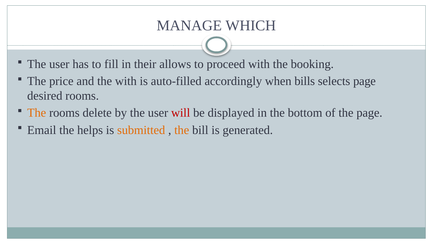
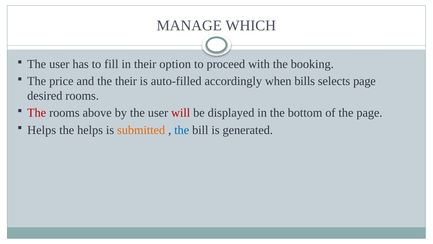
allows: allows -> option
the with: with -> their
The at (37, 113) colour: orange -> red
delete: delete -> above
Email at (42, 130): Email -> Helps
the at (182, 130) colour: orange -> blue
